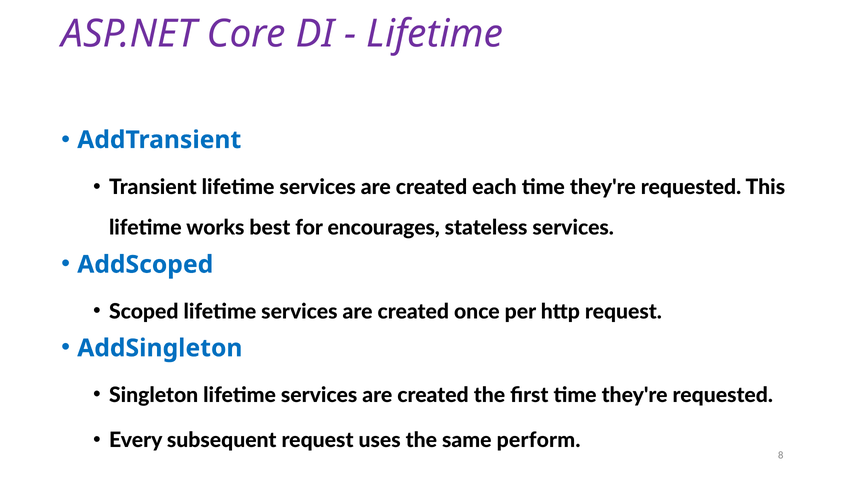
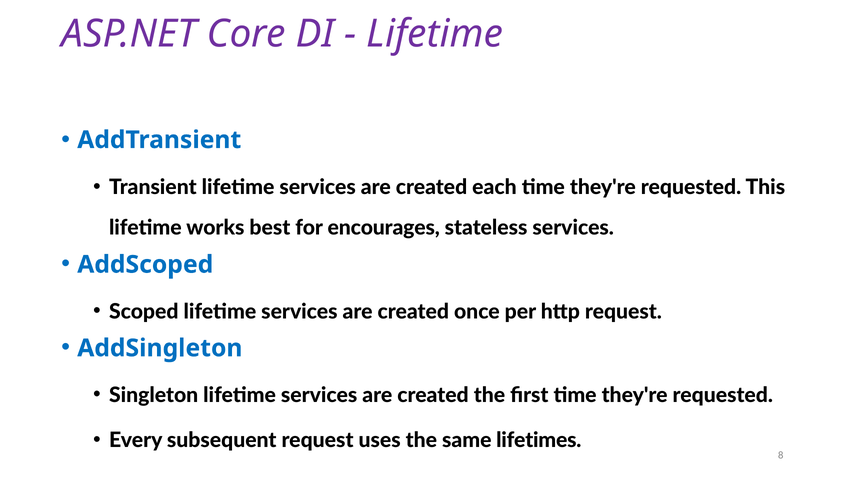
perform: perform -> lifetimes
